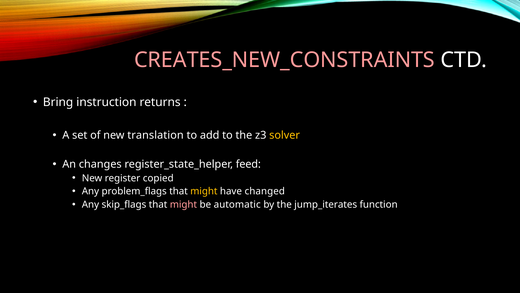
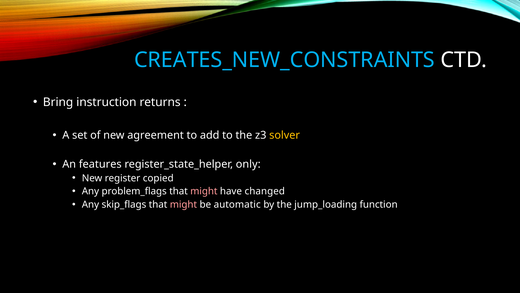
CREATES_NEW_CONSTRAINTS colour: pink -> light blue
translation: translation -> agreement
changes: changes -> features
feed: feed -> only
might at (204, 191) colour: yellow -> pink
jump_iterates: jump_iterates -> jump_loading
